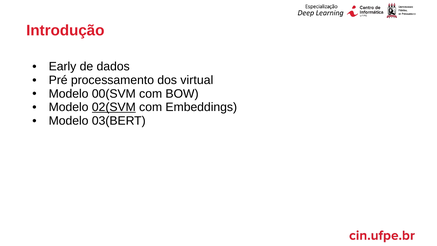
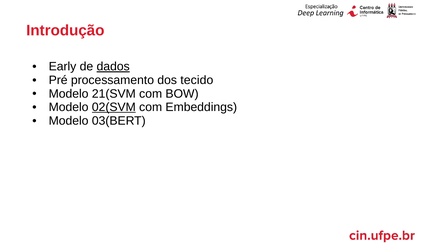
dados underline: none -> present
virtual: virtual -> tecido
00(SVM: 00(SVM -> 21(SVM
